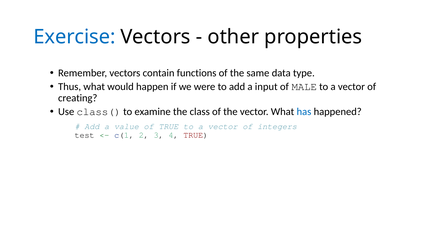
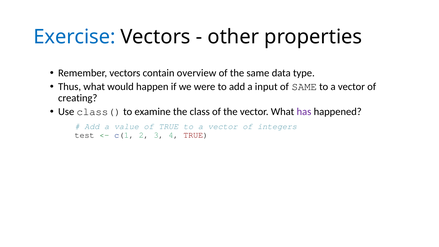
functions: functions -> overview
of MALE: MALE -> SAME
has colour: blue -> purple
